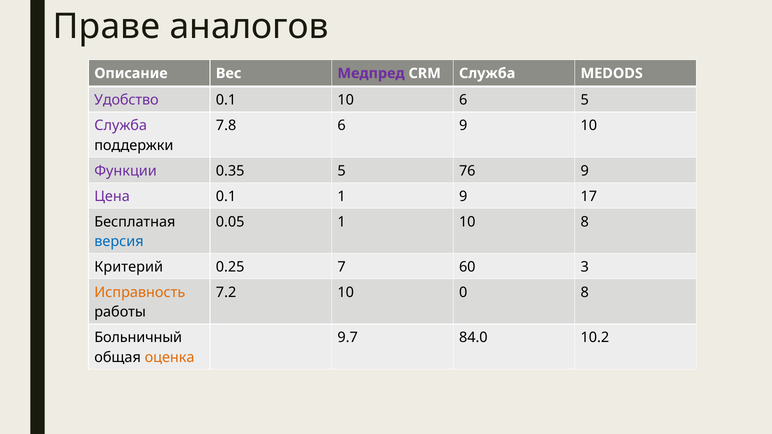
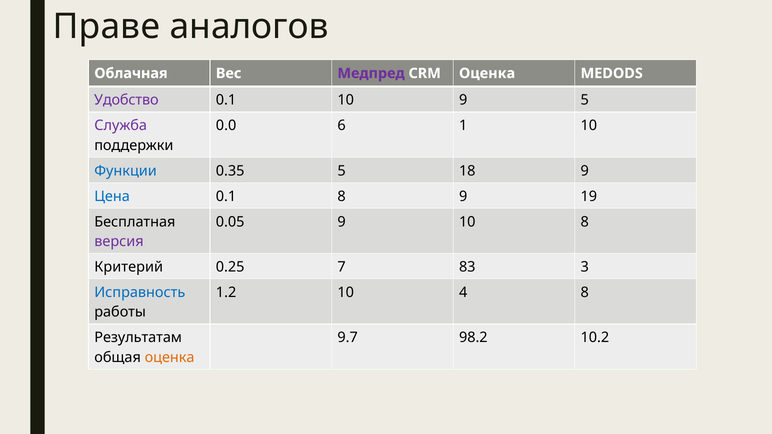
Описание: Описание -> Облачная
CRM Службa: Службa -> Оценка
10 6: 6 -> 9
7.8: 7.8 -> 0.0
6 9: 9 -> 1
Функции colour: purple -> blue
76: 76 -> 18
Цена colour: purple -> blue
0.1 1: 1 -> 8
17: 17 -> 19
0.05 1: 1 -> 9
версия colour: blue -> purple
60: 60 -> 83
Исправность colour: orange -> blue
7.2: 7.2 -> 1.2
0: 0 -> 4
Больничный: Больничный -> Результатам
84.0: 84.0 -> 98.2
